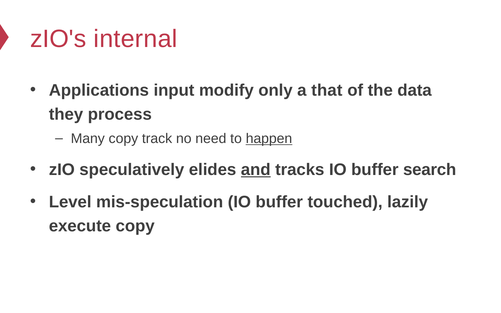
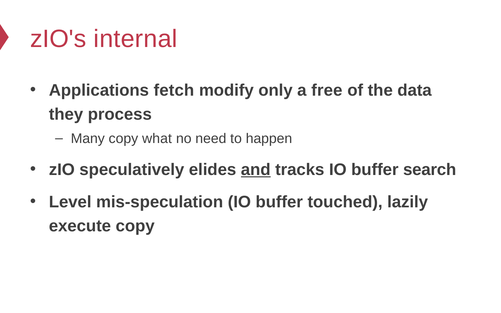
input: input -> fetch
that: that -> free
track: track -> what
happen underline: present -> none
